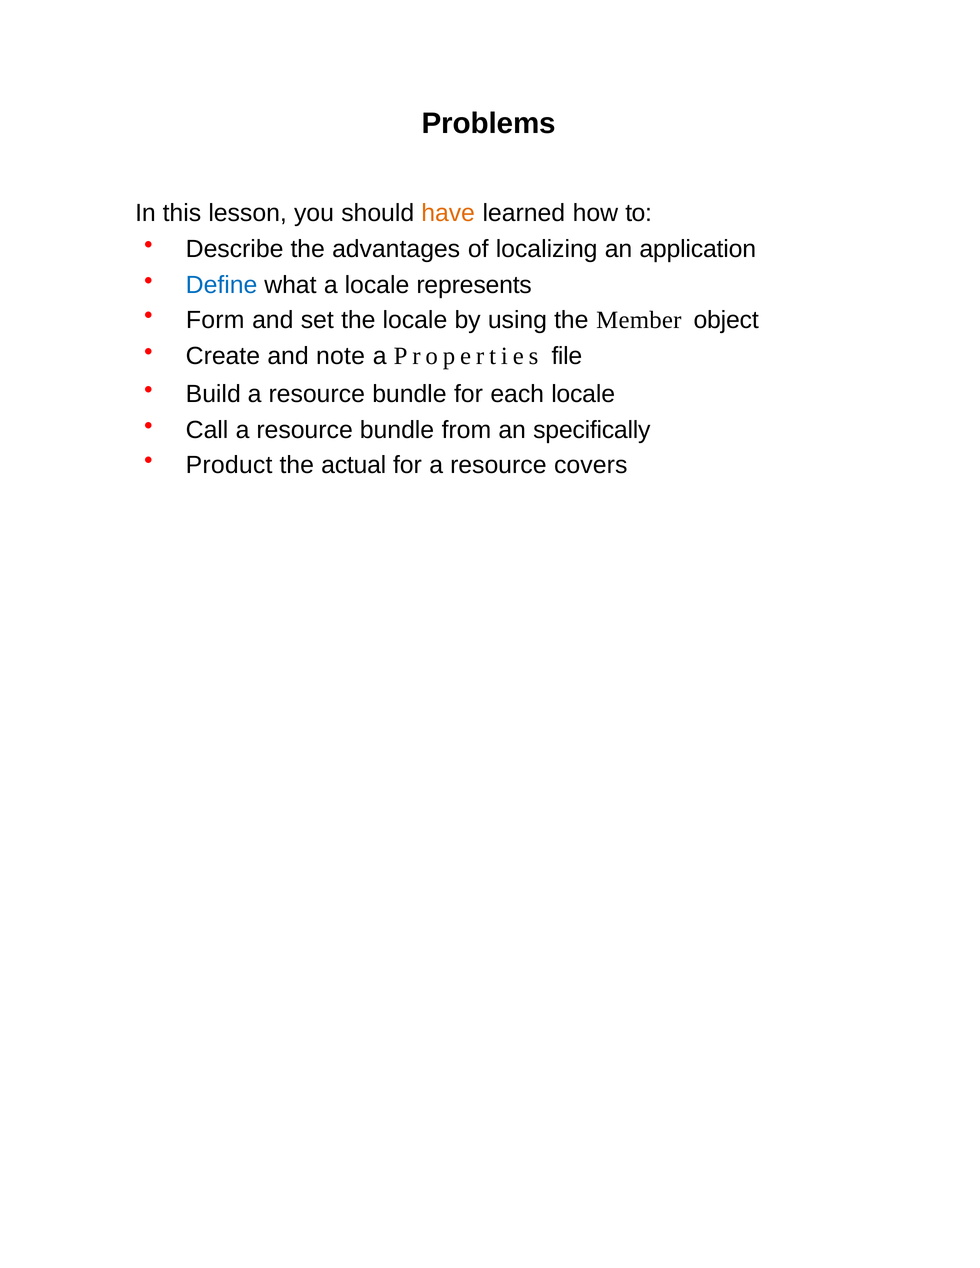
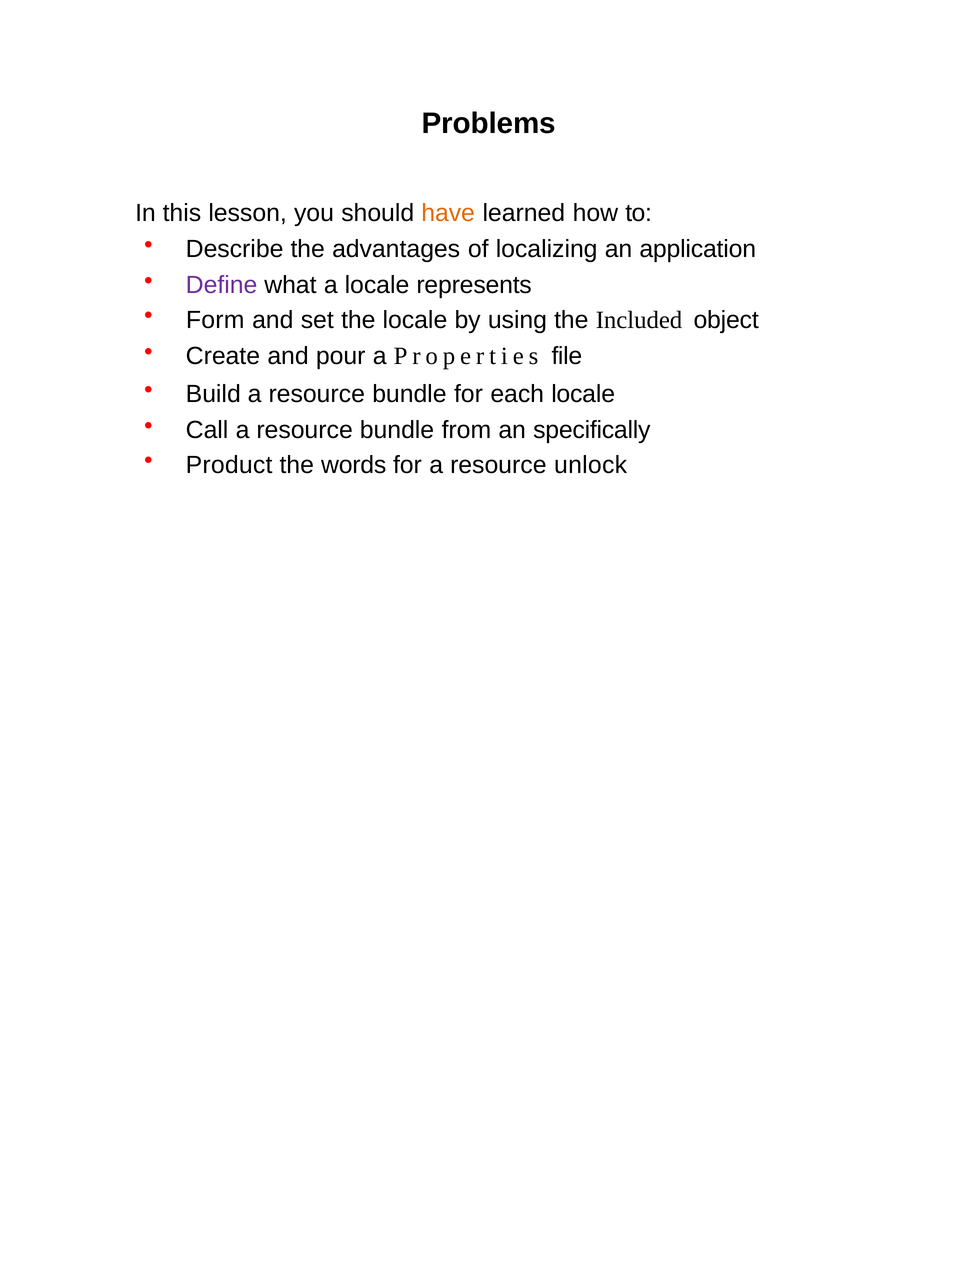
Define colour: blue -> purple
Member: Member -> Included
note: note -> pour
actual: actual -> words
covers: covers -> unlock
